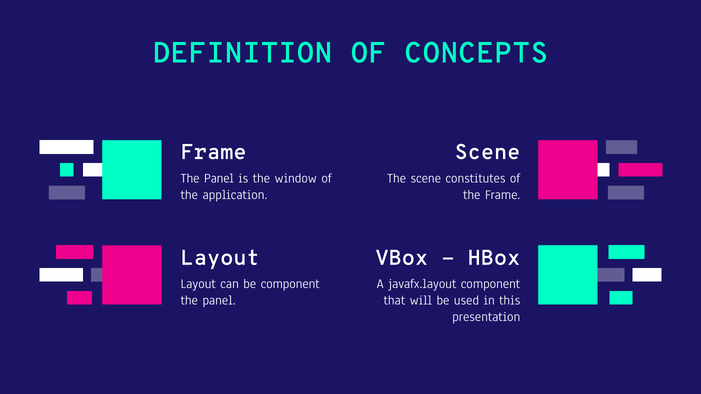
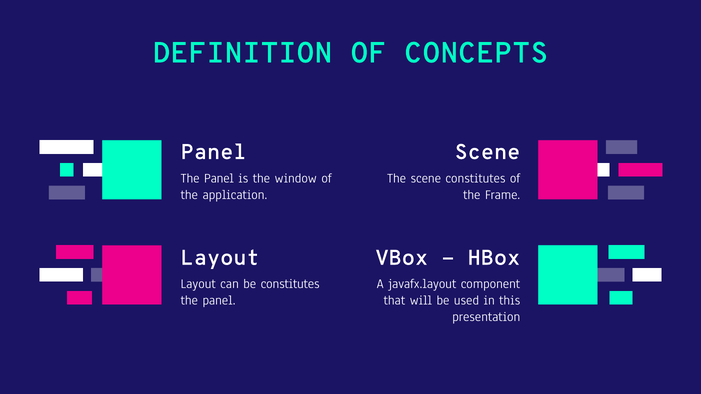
Frame at (214, 152): Frame -> Panel
be component: component -> constitutes
